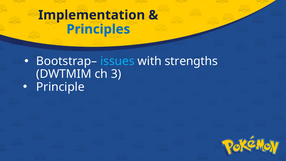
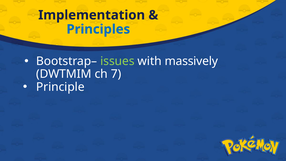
issues colour: light blue -> light green
strengths: strengths -> massively
3: 3 -> 7
